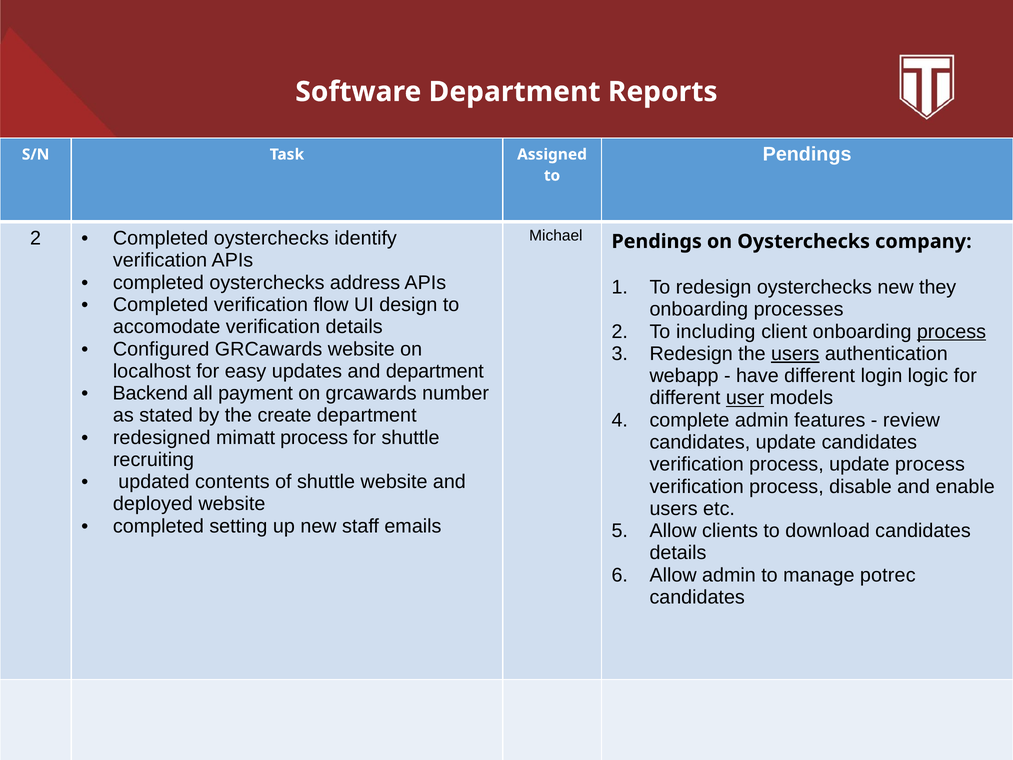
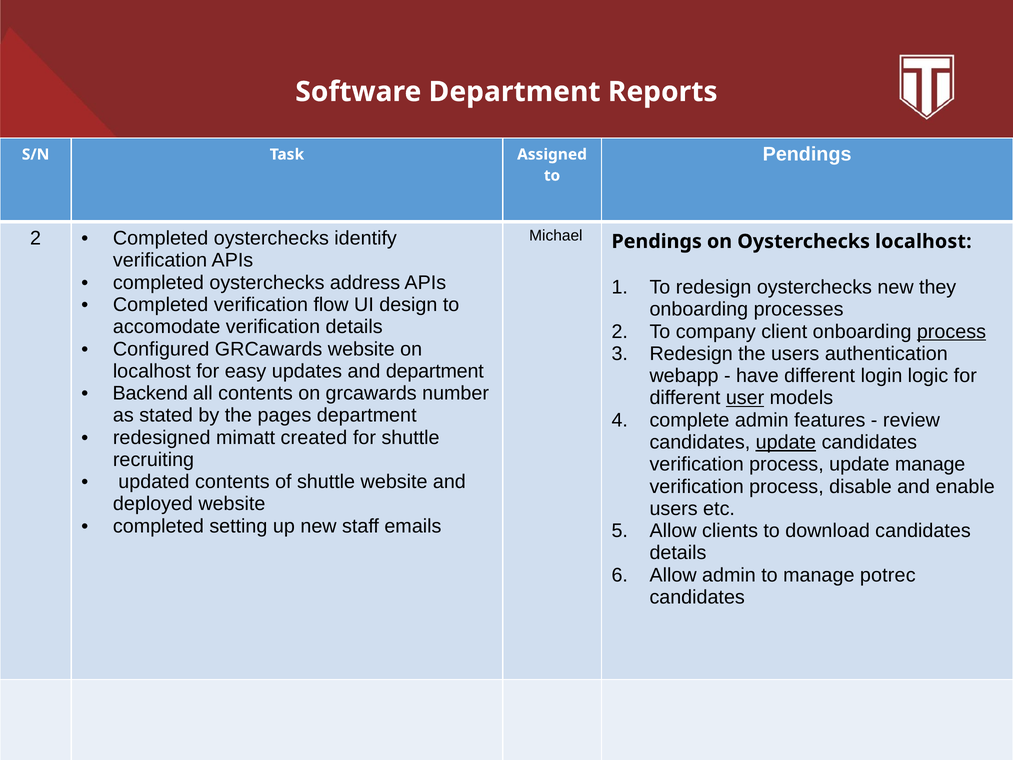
Oysterchecks company: company -> localhost
including: including -> company
users at (795, 354) underline: present -> none
all payment: payment -> contents
create: create -> pages
mimatt process: process -> created
update at (786, 442) underline: none -> present
update process: process -> manage
